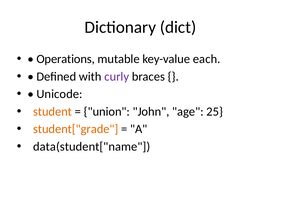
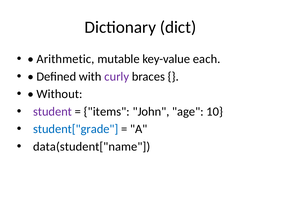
Operations: Operations -> Arithmetic
Unicode: Unicode -> Without
student colour: orange -> purple
union: union -> items
25: 25 -> 10
student["grade colour: orange -> blue
